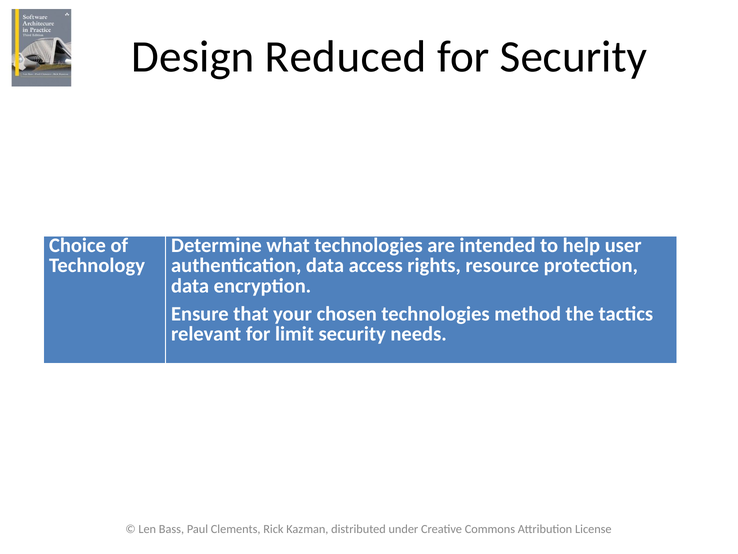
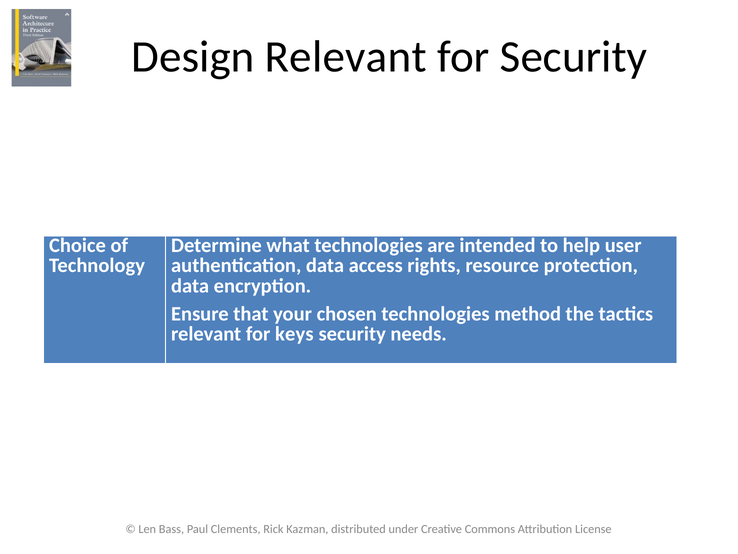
Design Reduced: Reduced -> Relevant
limit: limit -> keys
